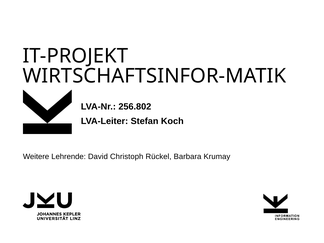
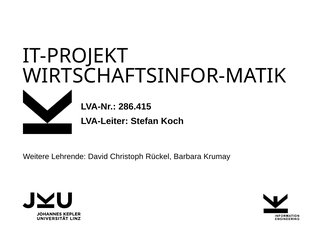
256.802: 256.802 -> 286.415
